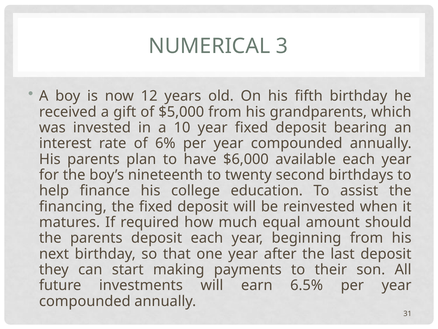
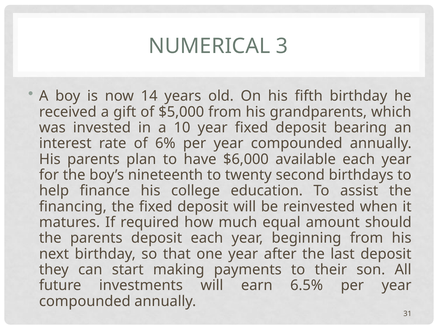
12: 12 -> 14
